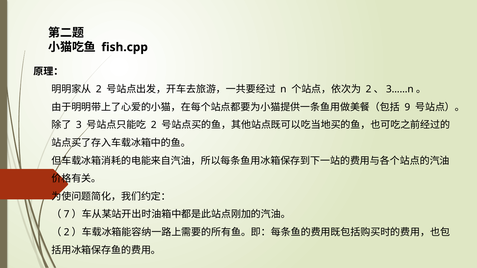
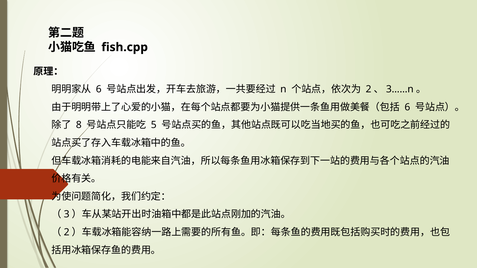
2 at (99, 89): 2 -> 6
9 at (407, 107): 9 -> 6
3: 3 -> 8
2 at (154, 125): 2 -> 5
7: 7 -> 3
